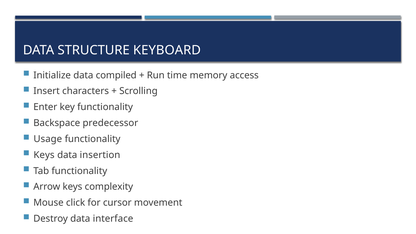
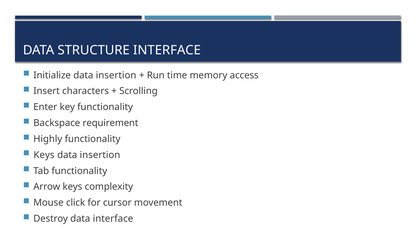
STRUCTURE KEYBOARD: KEYBOARD -> INTERFACE
Initialize data compiled: compiled -> insertion
predecessor: predecessor -> requirement
Usage: Usage -> Highly
